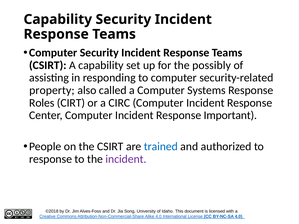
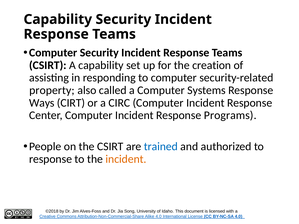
possibly: possibly -> creation
Roles: Roles -> Ways
Important: Important -> Programs
incident at (126, 159) colour: purple -> orange
